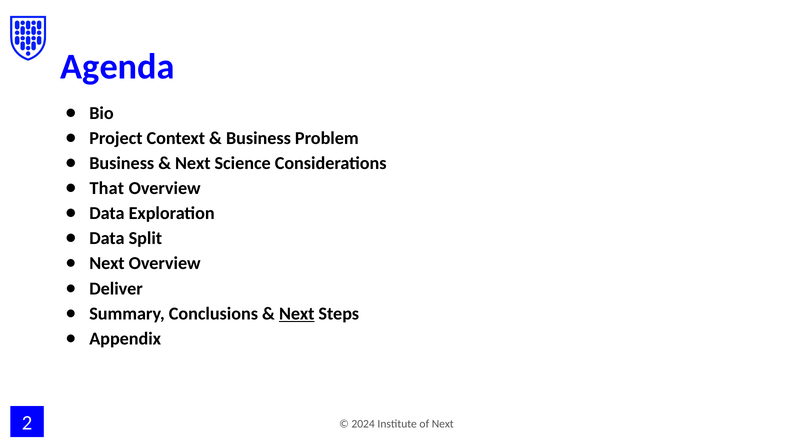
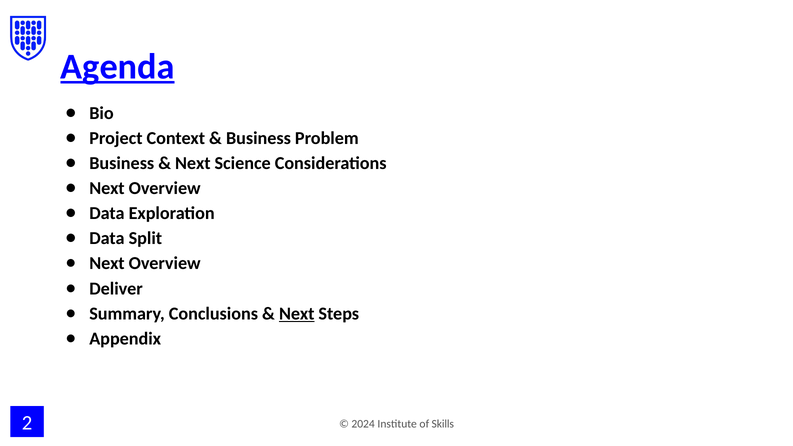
Agenda underline: none -> present
That at (107, 188): That -> Next
Next at (443, 424): Next -> Skills
